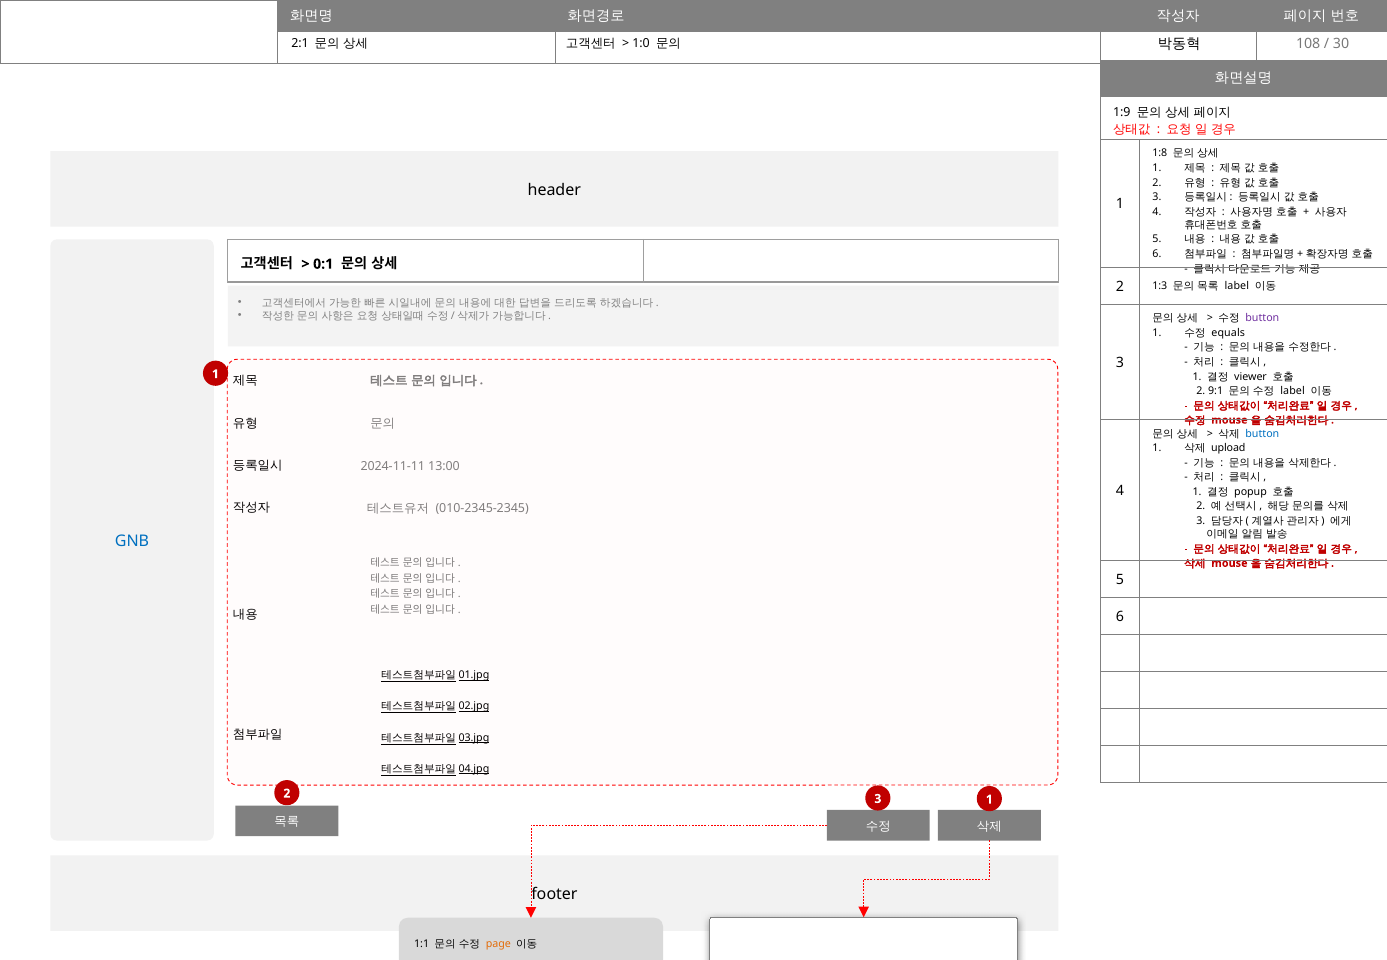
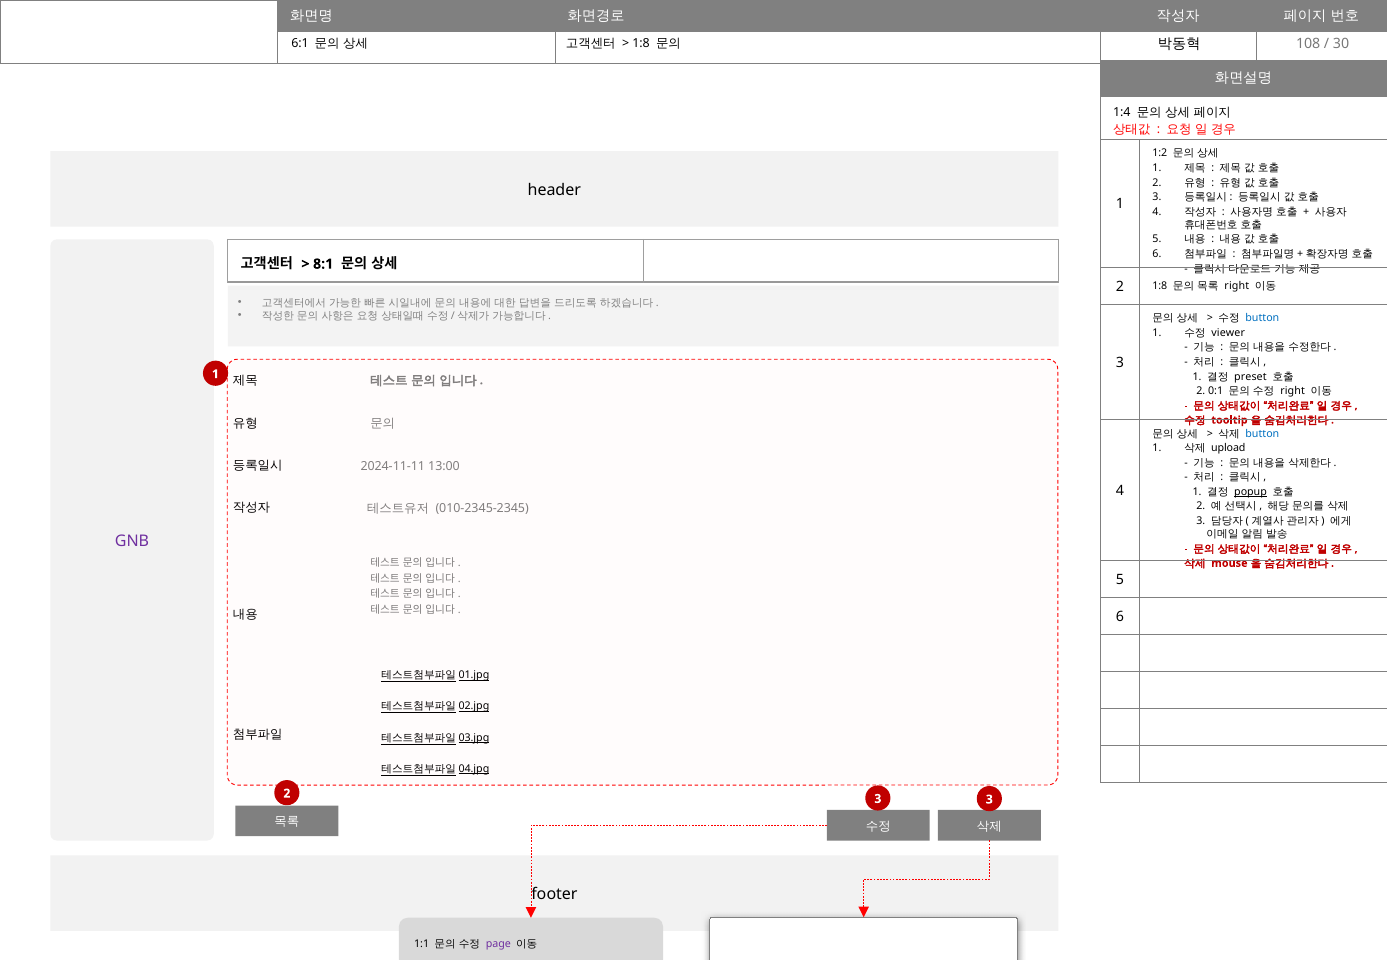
2:1: 2:1 -> 6:1
1:0 at (641, 43): 1:0 -> 1:8
1:9: 1:9 -> 1:4
1:8: 1:8 -> 1:2
0:1: 0:1 -> 8:1
2 1:3: 1:3 -> 1:8
label at (1237, 286): label -> right
button at (1262, 319) colour: purple -> blue
equals: equals -> viewer
viewer: viewer -> preset
9:1: 9:1 -> 0:1
label at (1293, 391): label -> right
mouse at (1229, 420): mouse -> tooltip
popup underline: none -> present
GNB colour: blue -> purple
3 1: 1 -> 3
page colour: orange -> purple
